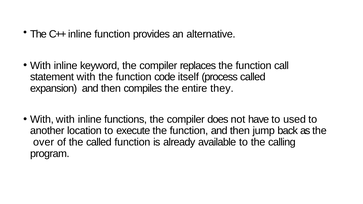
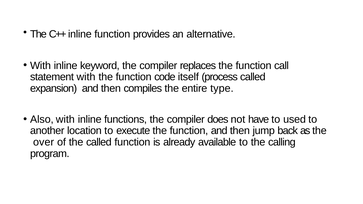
they: they -> type
With at (42, 119): With -> Also
